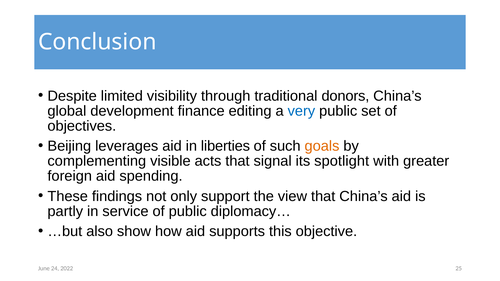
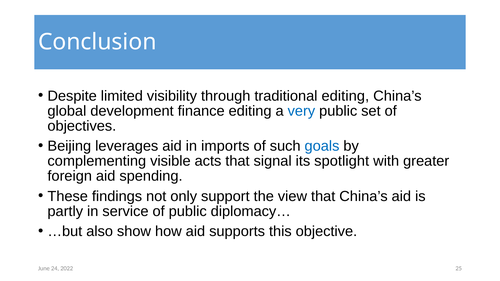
traditional donors: donors -> editing
liberties: liberties -> imports
goals colour: orange -> blue
